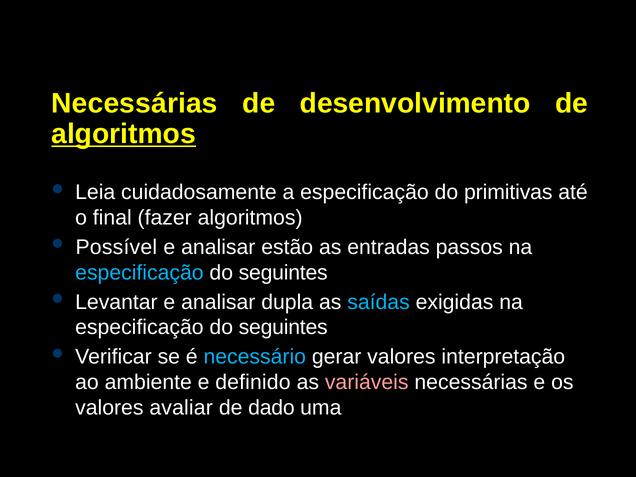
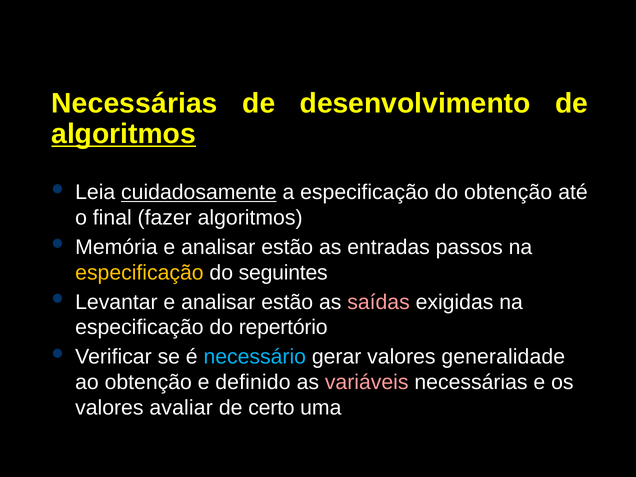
cuidadosamente underline: none -> present
do primitivas: primitivas -> obtenção
Possível: Possível -> Memória
especificação at (139, 273) colour: light blue -> yellow
Levantar e analisar dupla: dupla -> estão
saídas colour: light blue -> pink
seguintes at (283, 327): seguintes -> repertório
interpretação: interpretação -> generalidade
ao ambiente: ambiente -> obtenção
dado: dado -> certo
